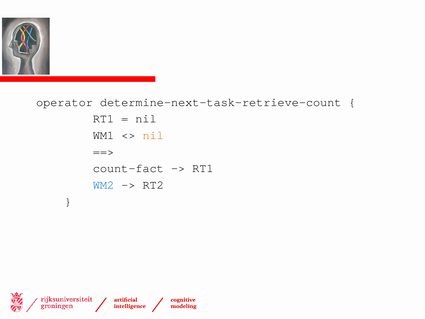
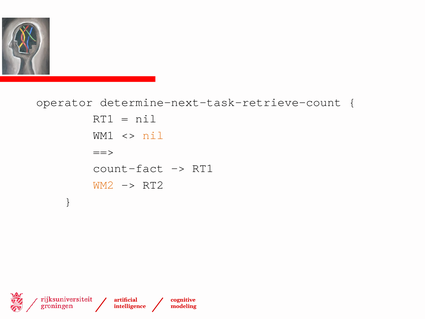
WM2 colour: blue -> orange
